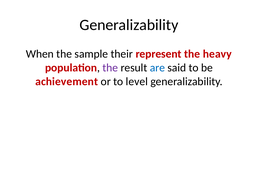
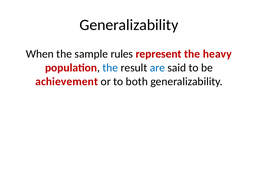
their: their -> rules
the at (110, 68) colour: purple -> blue
level: level -> both
